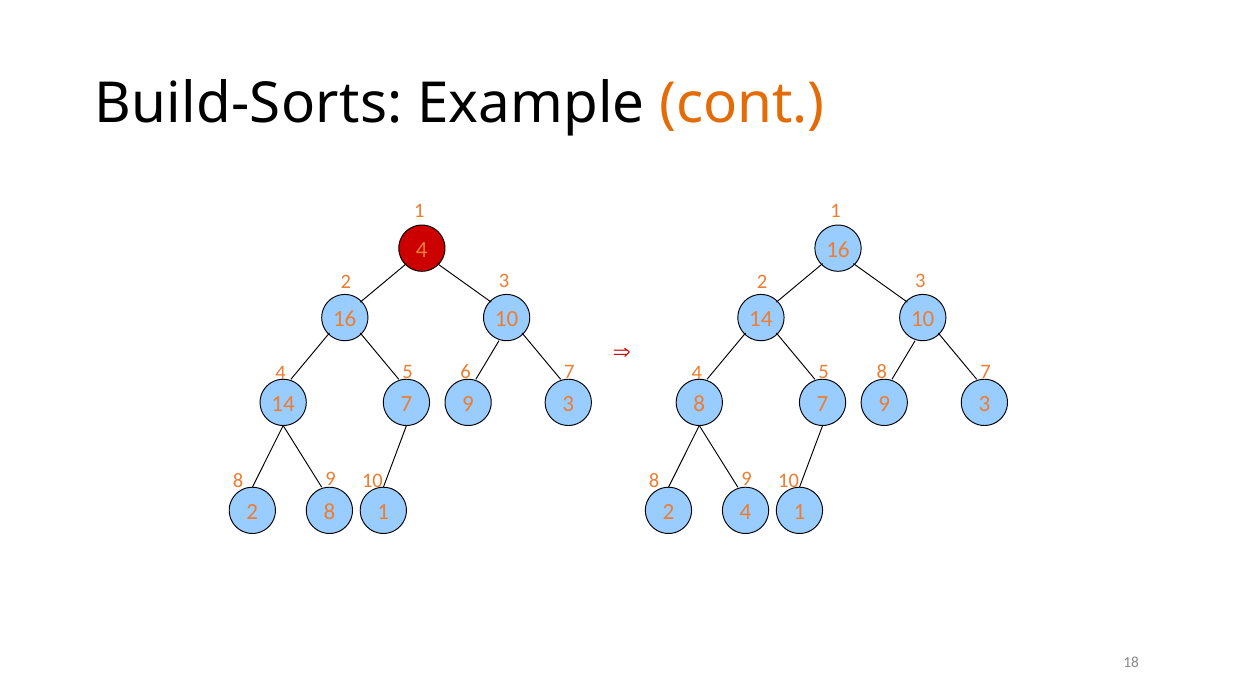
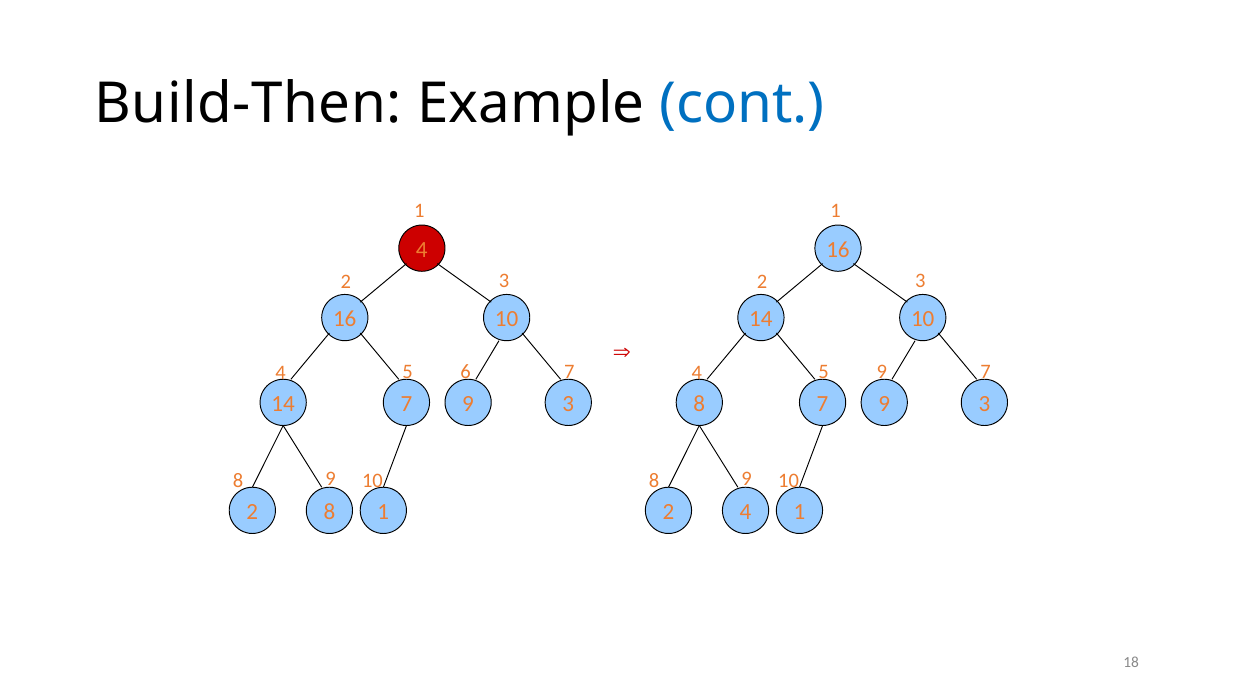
Build-Sorts: Build-Sorts -> Build-Then
cont colour: orange -> blue
5 8: 8 -> 9
